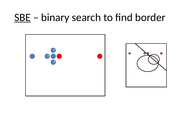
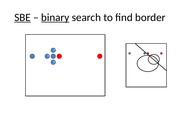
binary underline: none -> present
